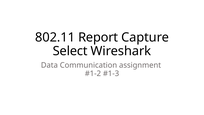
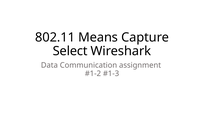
Report: Report -> Means
